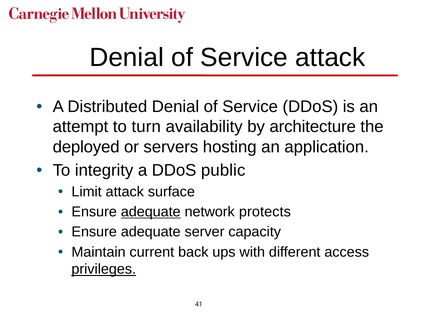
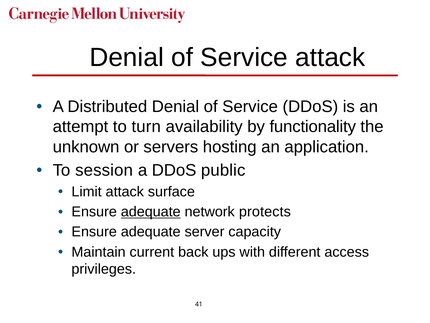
architecture: architecture -> functionality
deployed: deployed -> unknown
integrity: integrity -> session
privileges underline: present -> none
